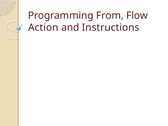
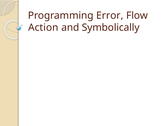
From: From -> Error
Instructions: Instructions -> Symbolically
